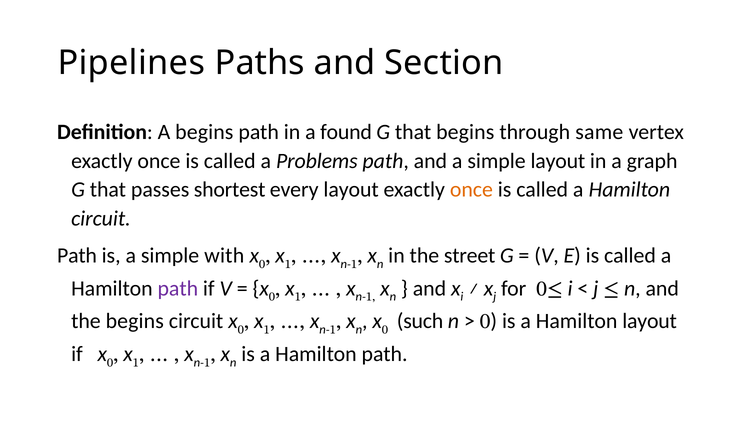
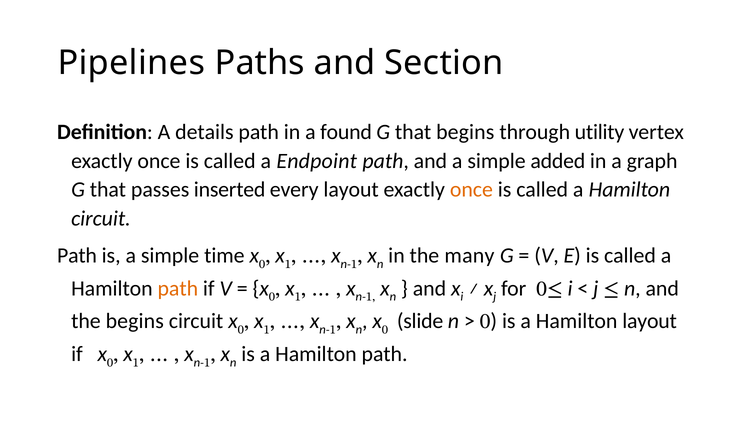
A begins: begins -> details
same: same -> utility
Problems: Problems -> Endpoint
simple layout: layout -> added
shortest: shortest -> inserted
with: with -> time
street: street -> many
path at (178, 289) colour: purple -> orange
such: such -> slide
